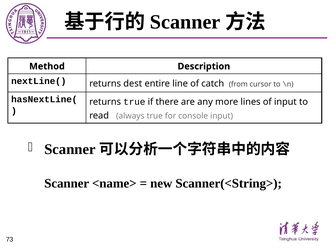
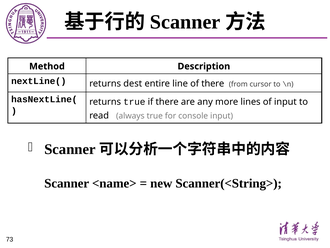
of catch: catch -> there
